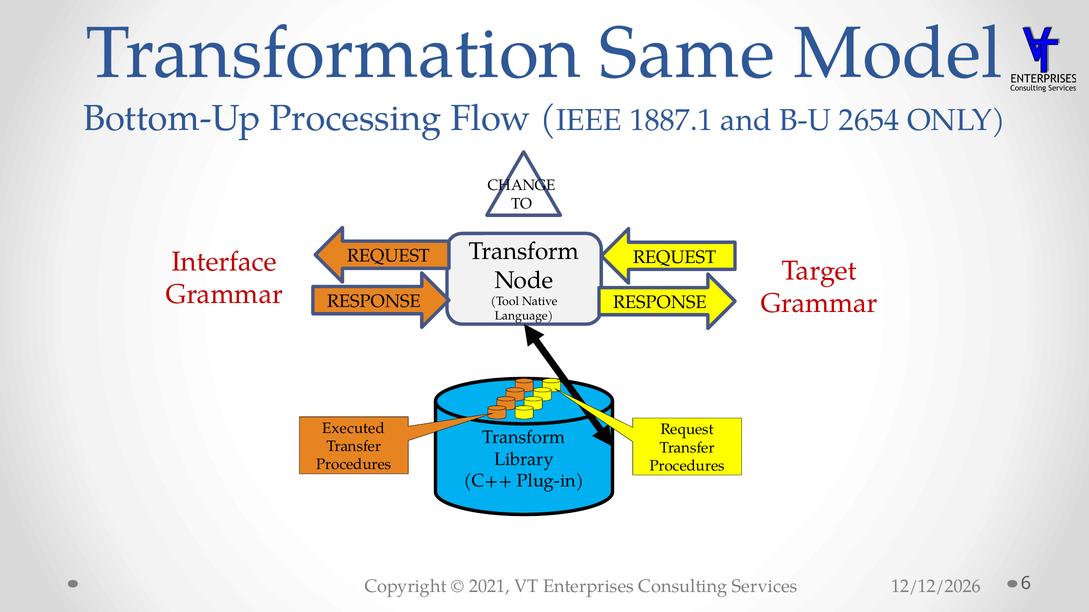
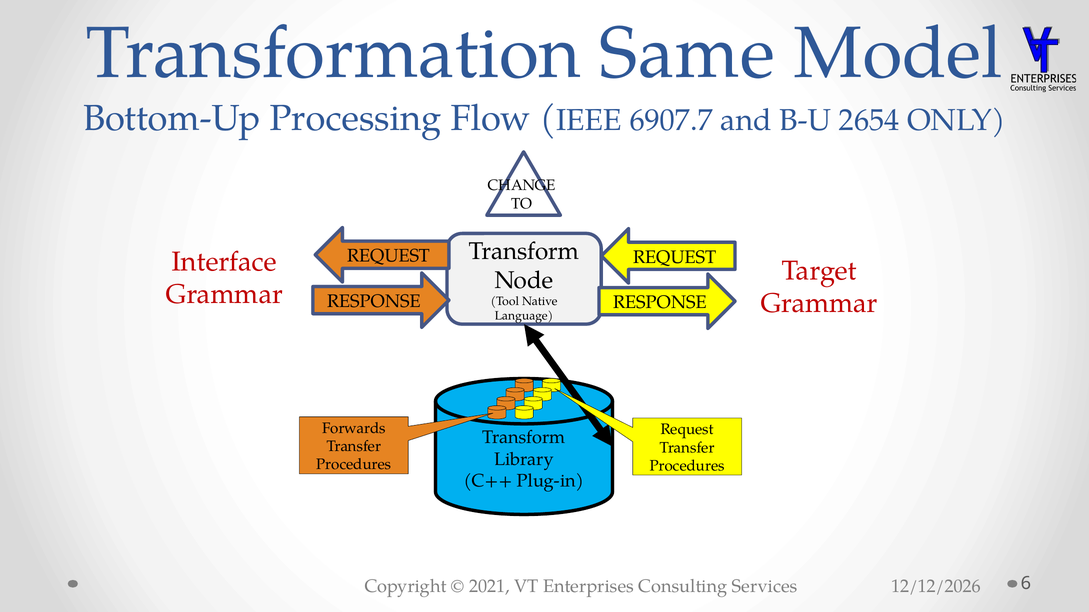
1887.1: 1887.1 -> 6907.7
Executed: Executed -> Forwards
